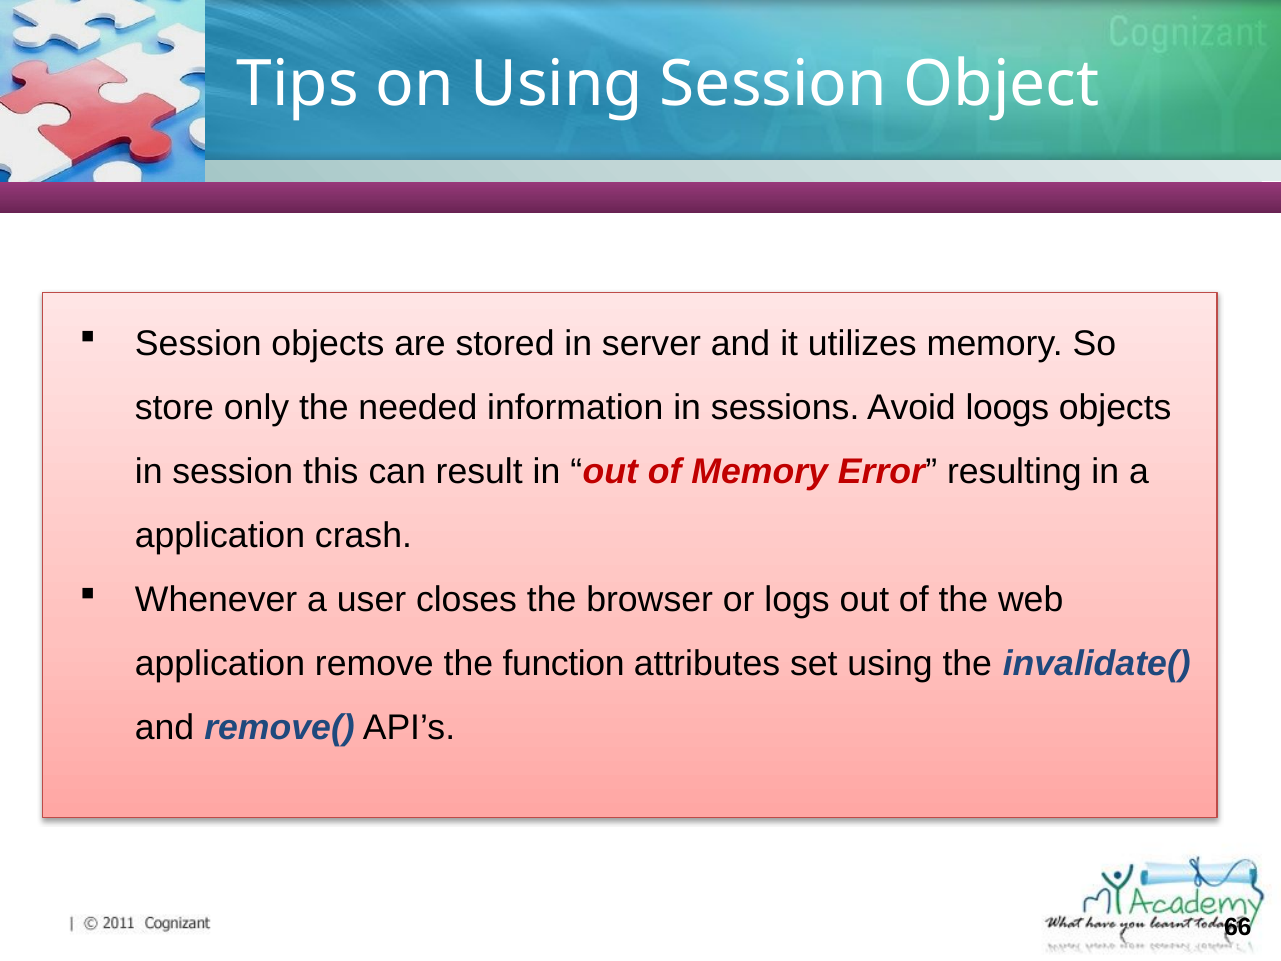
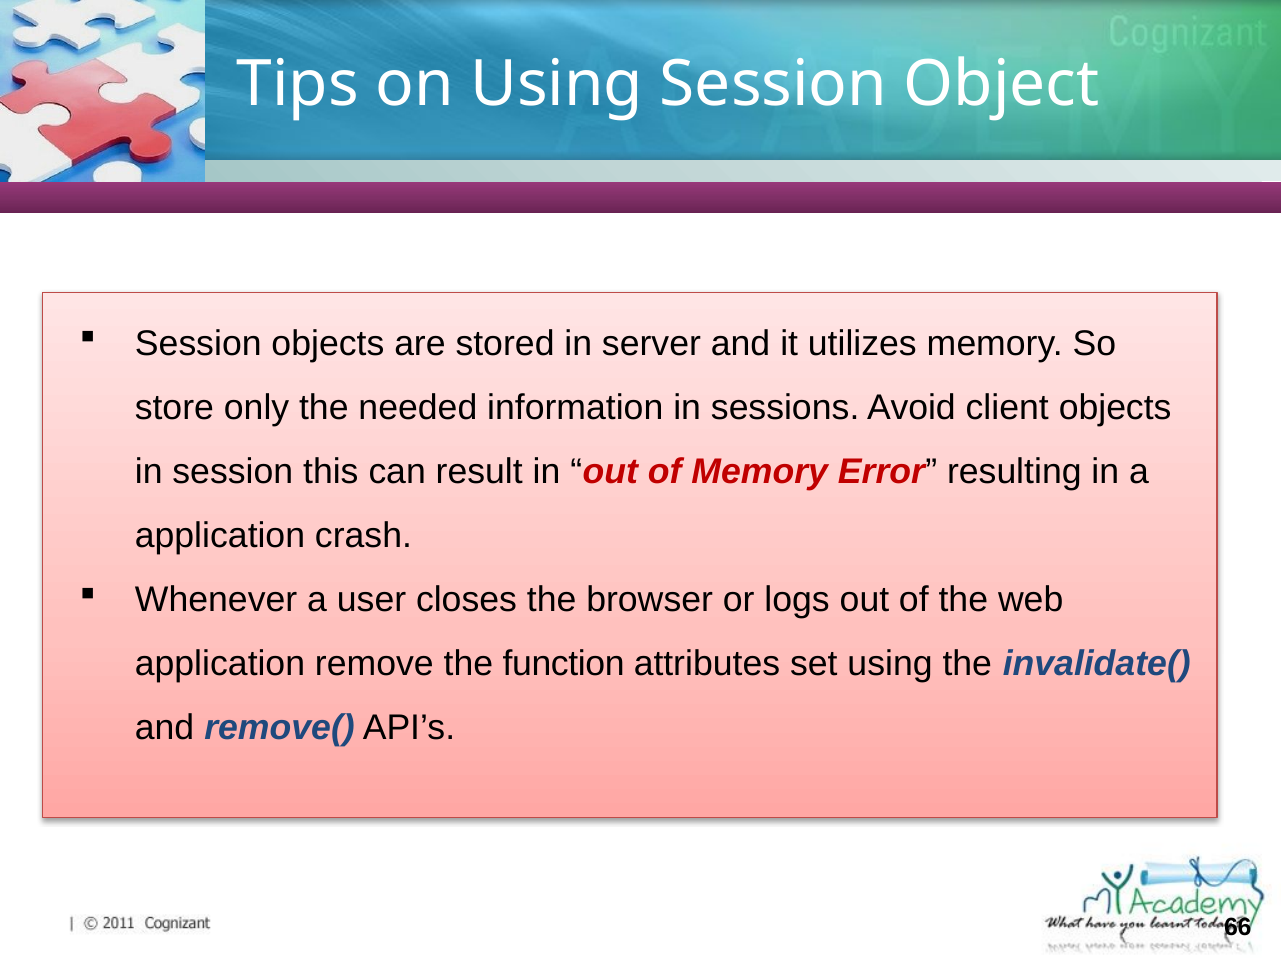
loogs: loogs -> client
